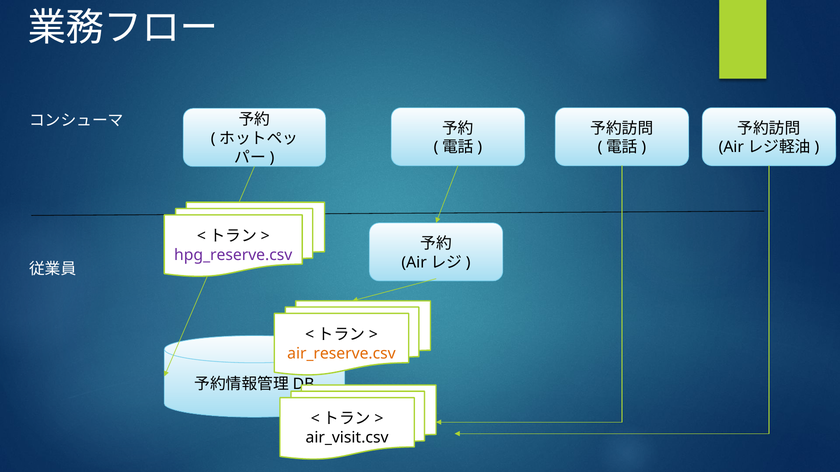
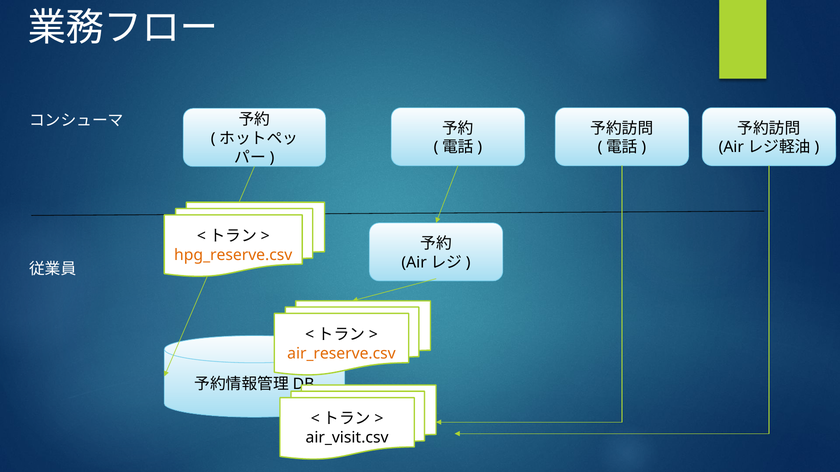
hpg_reserve.csv colour: purple -> orange
